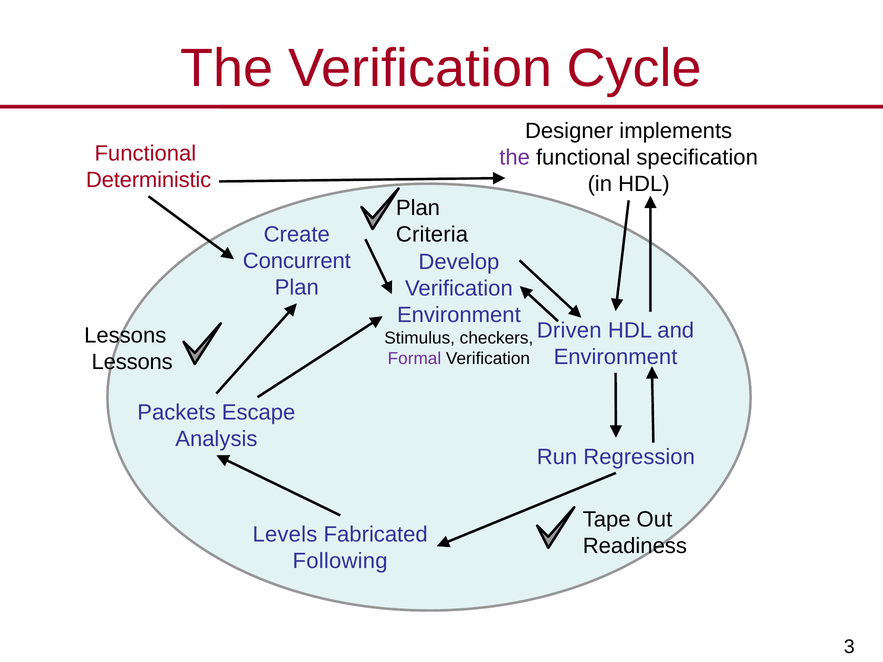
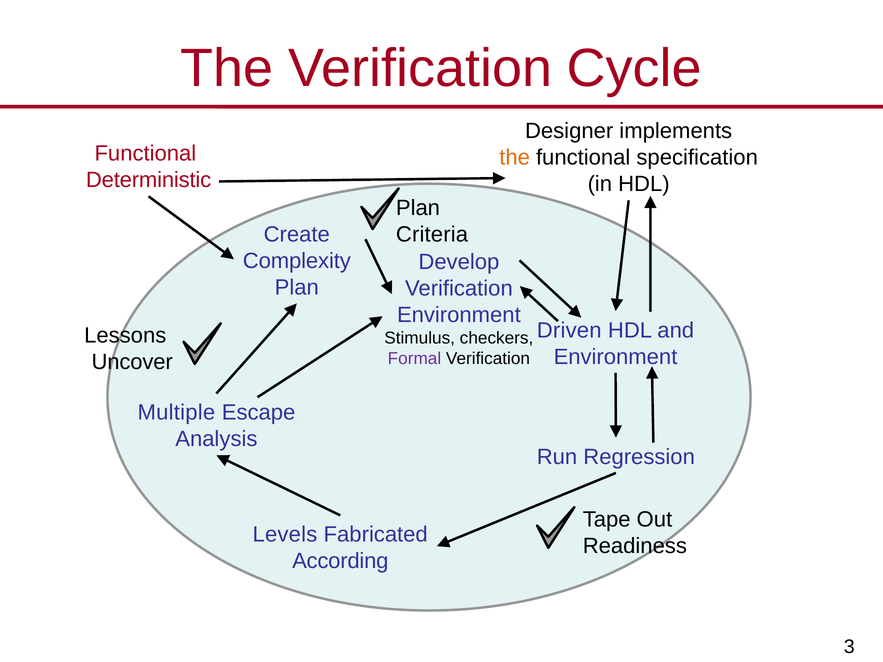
the at (515, 158) colour: purple -> orange
Concurrent: Concurrent -> Complexity
Lessons at (132, 362): Lessons -> Uncover
Packets: Packets -> Multiple
Following: Following -> According
